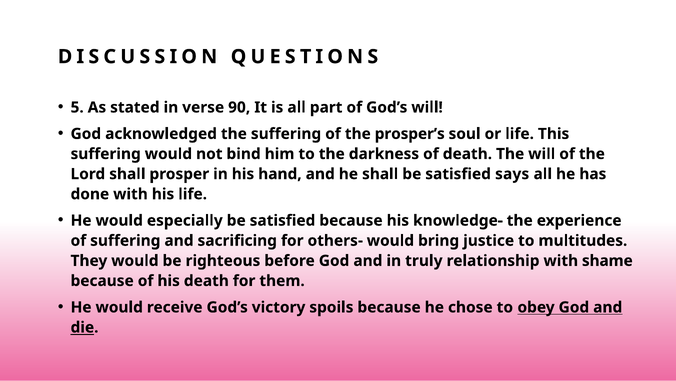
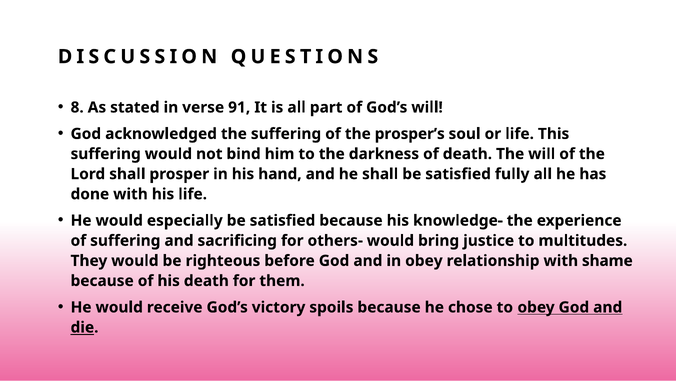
5: 5 -> 8
90: 90 -> 91
says: says -> fully
in truly: truly -> obey
